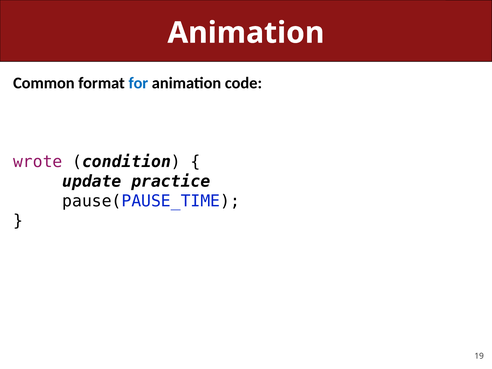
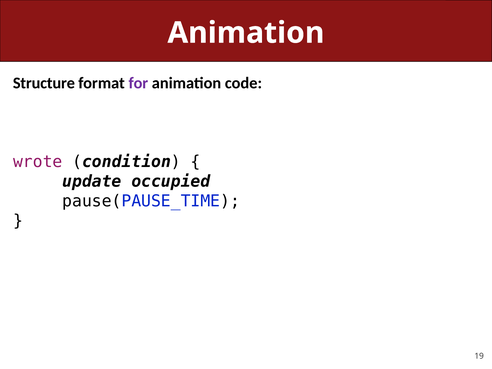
Common: Common -> Structure
for colour: blue -> purple
practice: practice -> occupied
